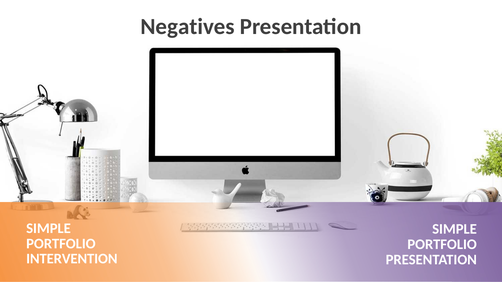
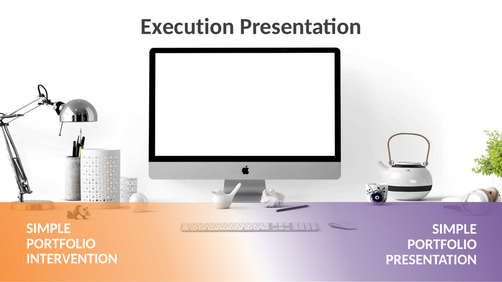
Negatives: Negatives -> Execution
